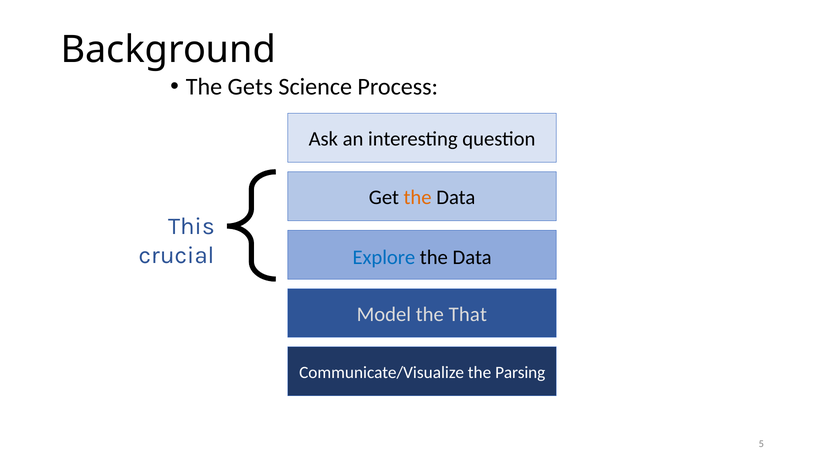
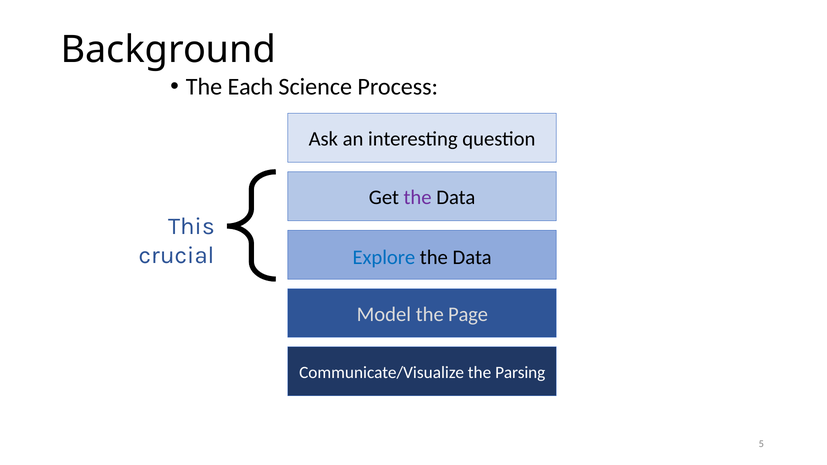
Gets: Gets -> Each
the at (418, 198) colour: orange -> purple
That: That -> Page
